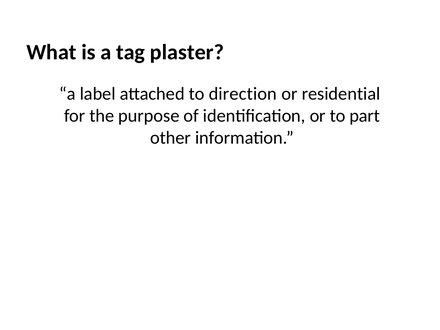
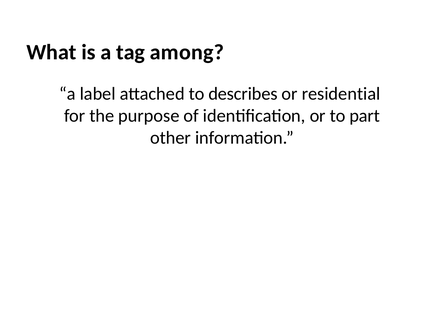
plaster: plaster -> among
direction: direction -> describes
